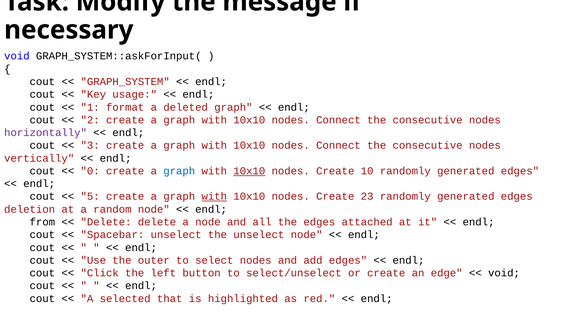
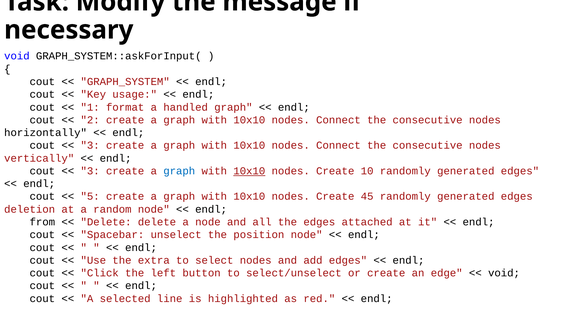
deleted: deleted -> handled
horizontally colour: purple -> black
0 at (90, 171): 0 -> 3
with at (214, 196) underline: present -> none
23: 23 -> 45
the unselect: unselect -> position
outer: outer -> extra
that: that -> line
